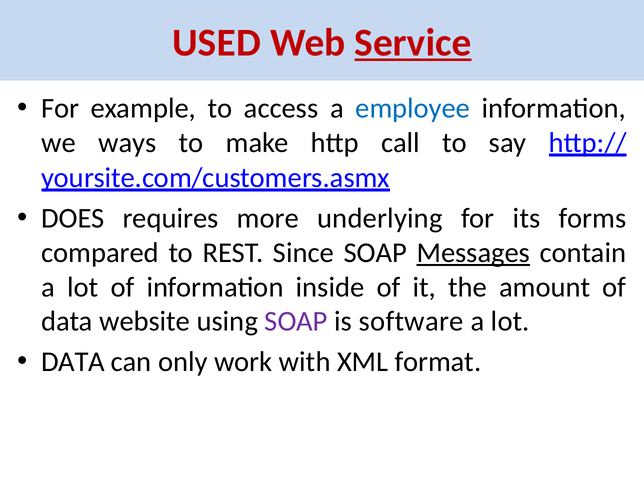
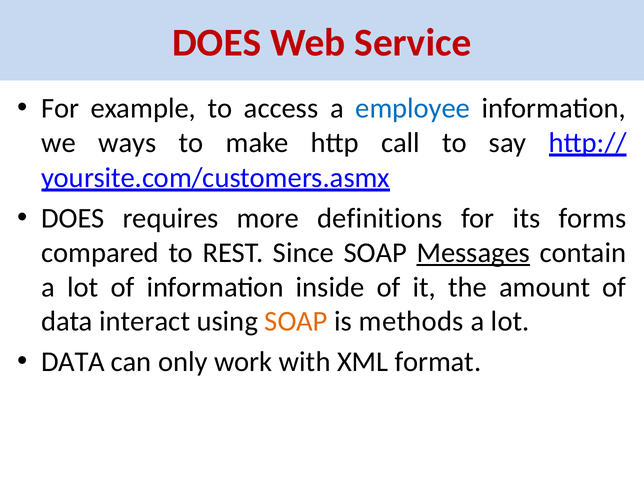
USED at (217, 43): USED -> DOES
Service underline: present -> none
underlying: underlying -> definitions
website: website -> interact
SOAP at (296, 322) colour: purple -> orange
software: software -> methods
